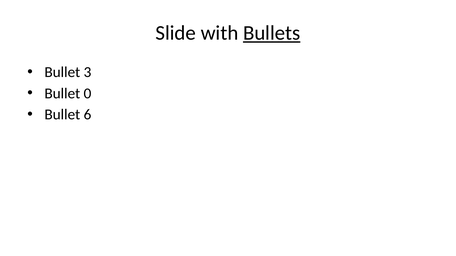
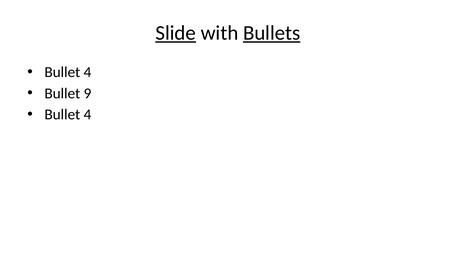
Slide underline: none -> present
3 at (87, 72): 3 -> 4
0: 0 -> 9
6 at (87, 115): 6 -> 4
